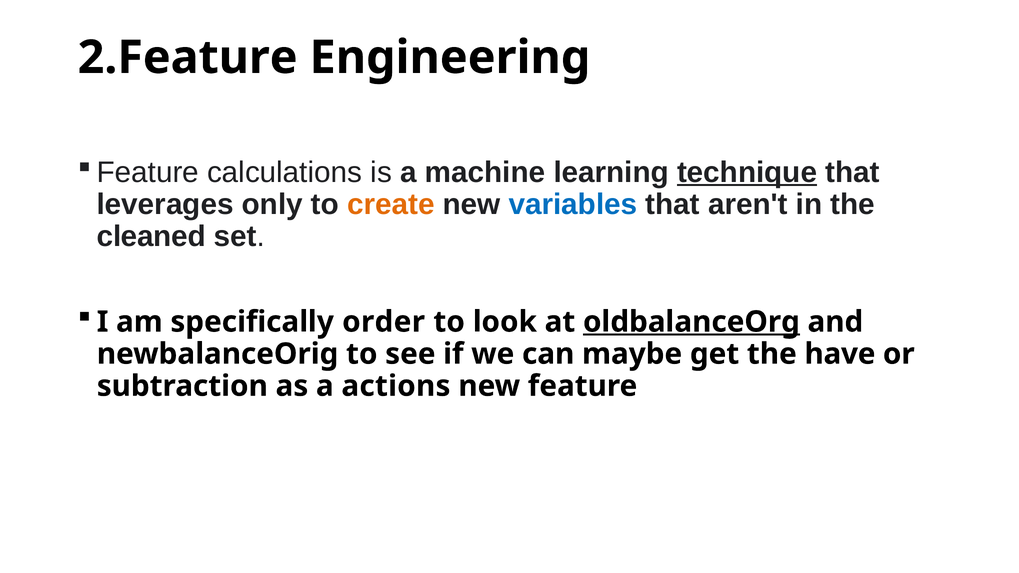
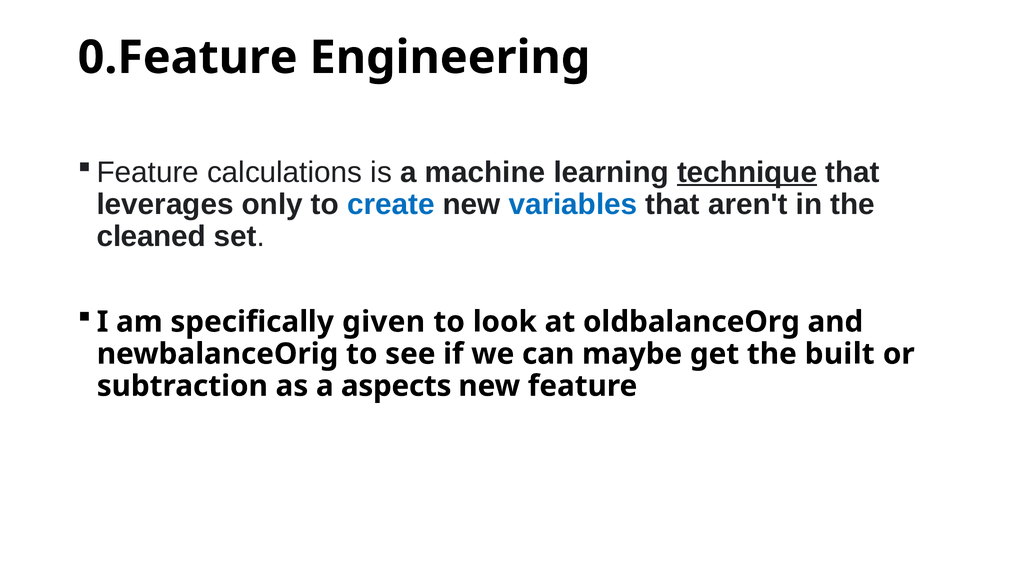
2.Feature: 2.Feature -> 0.Feature
create colour: orange -> blue
order: order -> given
oldbalanceOrg underline: present -> none
have: have -> built
actions: actions -> aspects
